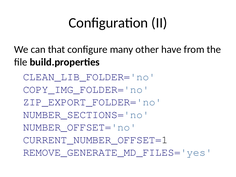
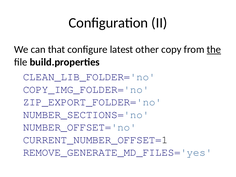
many: many -> latest
have: have -> copy
the underline: none -> present
